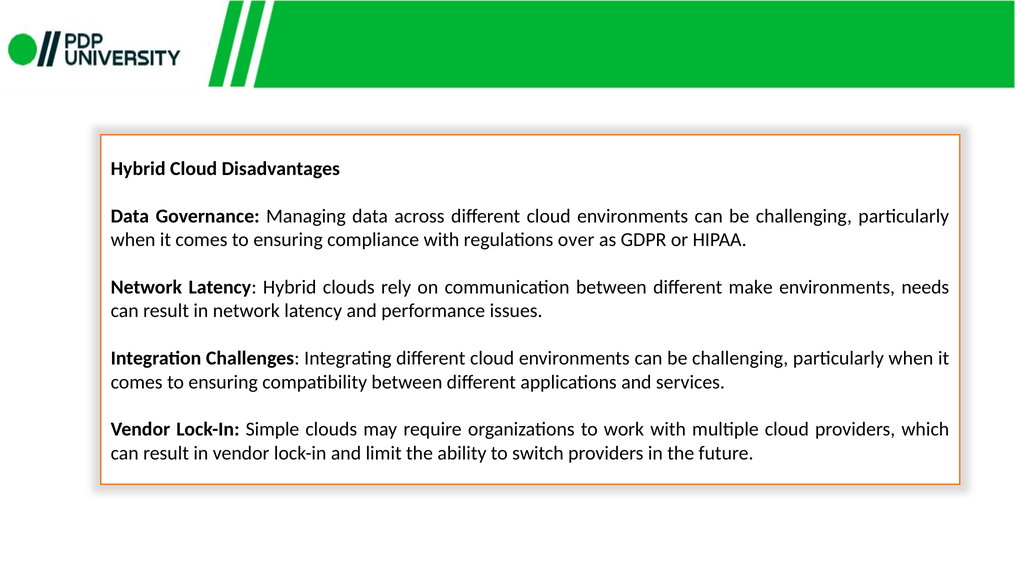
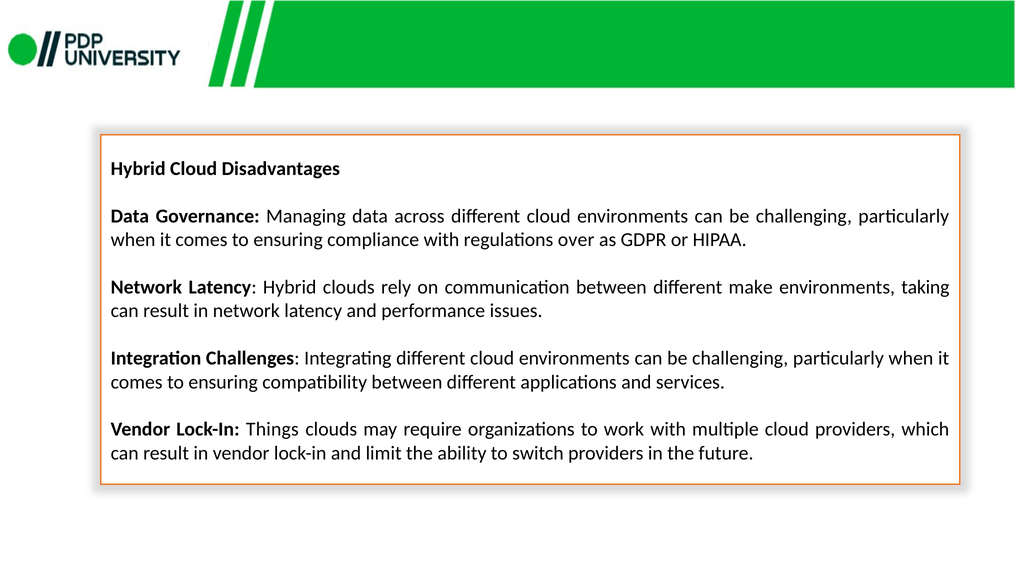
needs: needs -> taking
Simple: Simple -> Things
